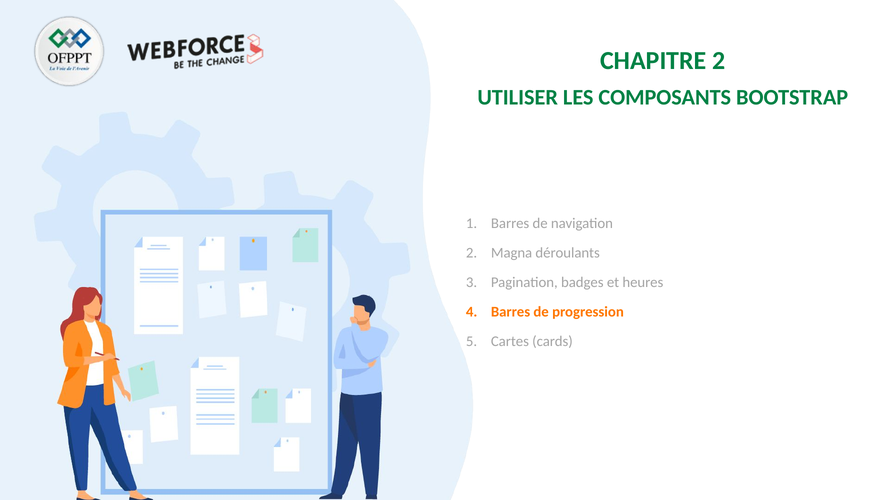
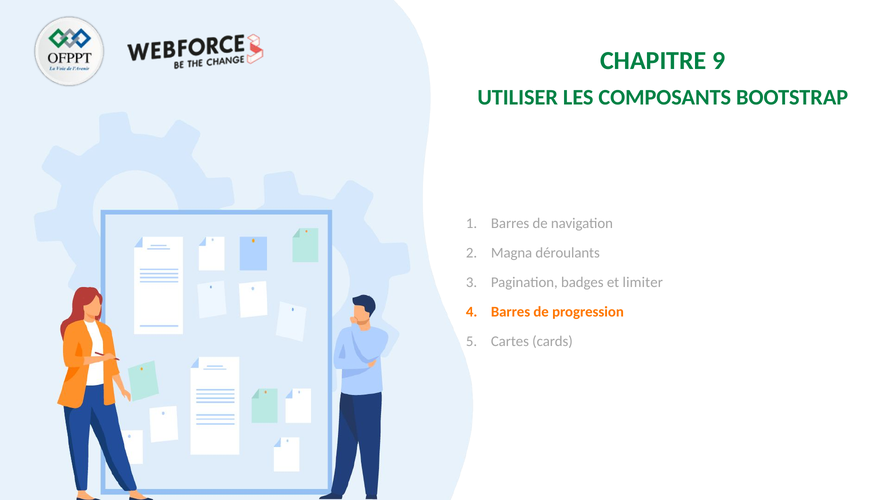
CHAPITRE 2: 2 -> 9
heures: heures -> limiter
